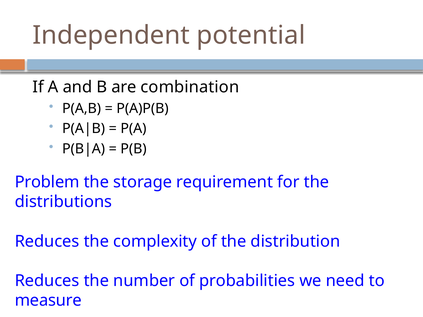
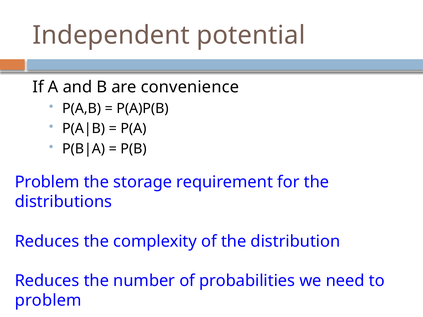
combination: combination -> convenience
measure at (48, 301): measure -> problem
